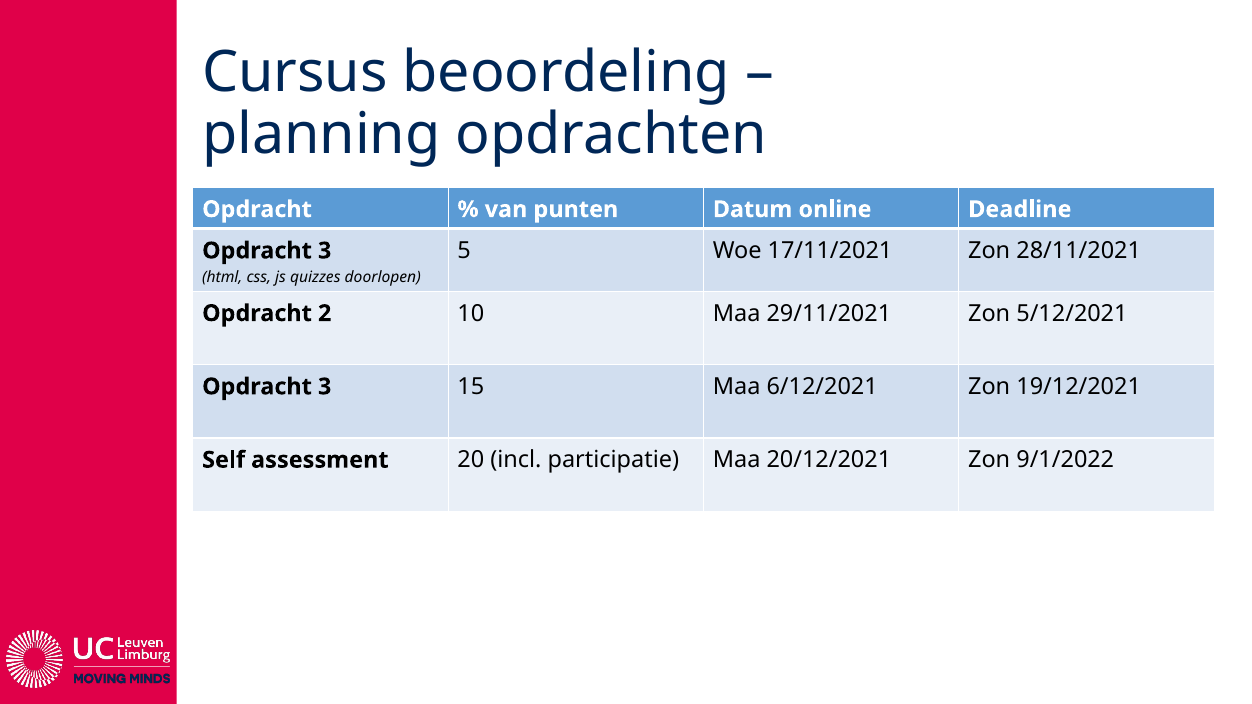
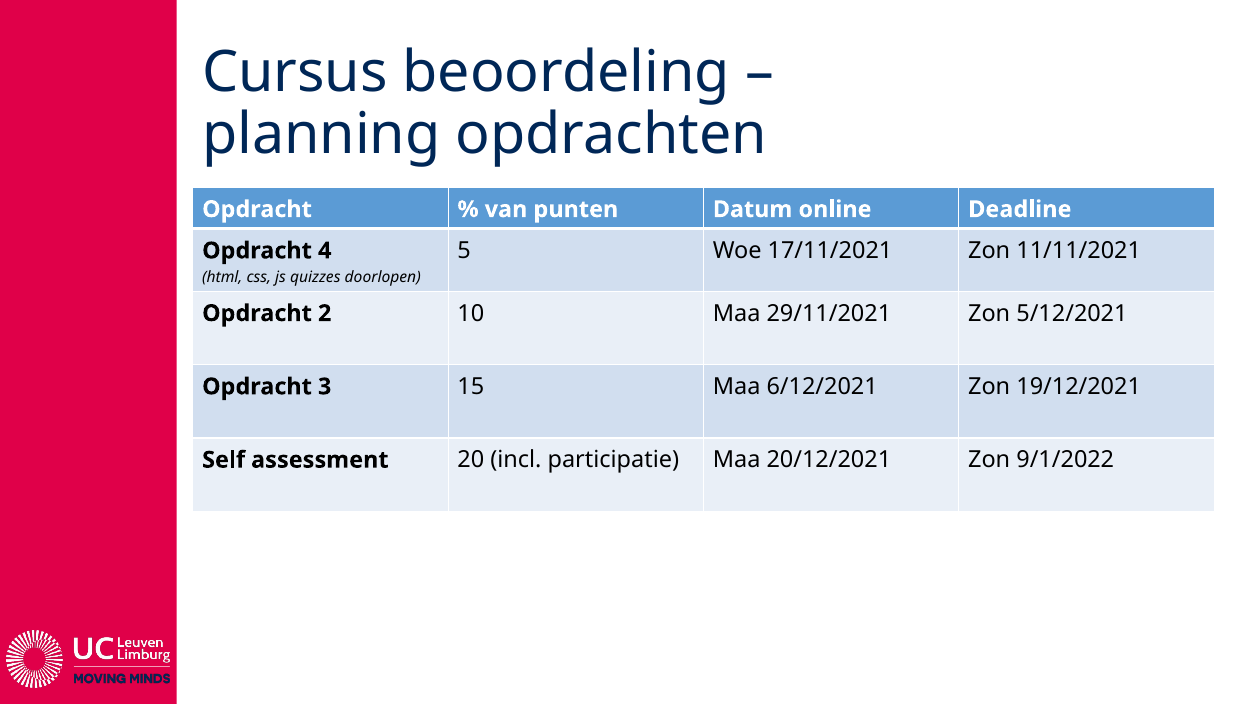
28/11/2021: 28/11/2021 -> 11/11/2021
3 at (325, 251): 3 -> 4
